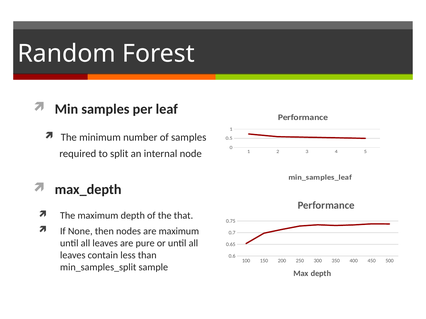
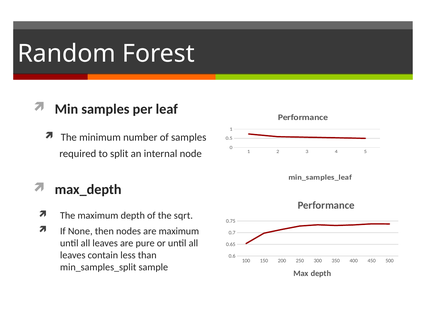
that: that -> sqrt
